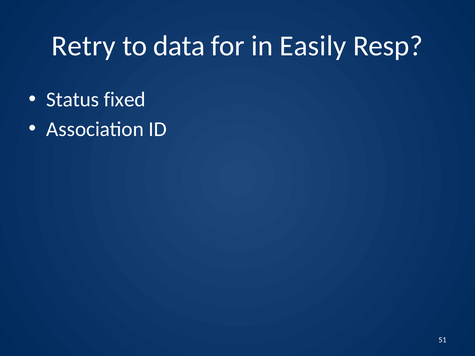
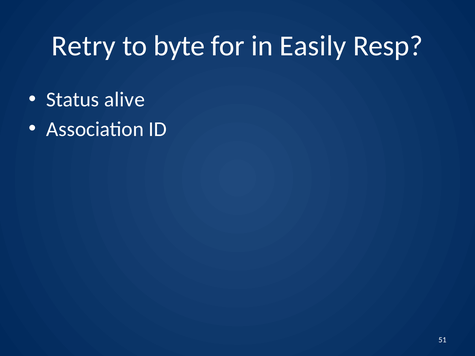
data: data -> byte
fixed: fixed -> alive
